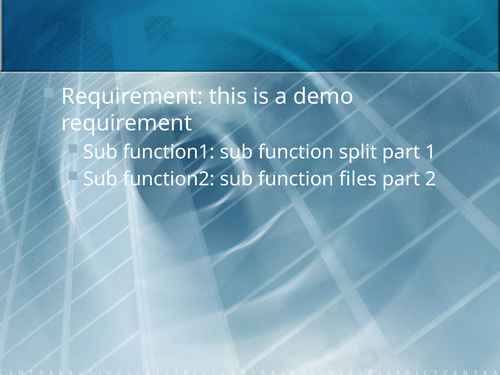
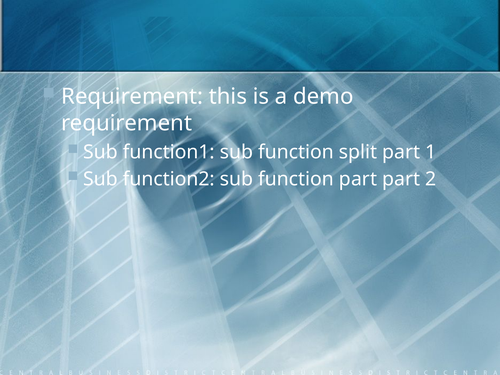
function files: files -> part
